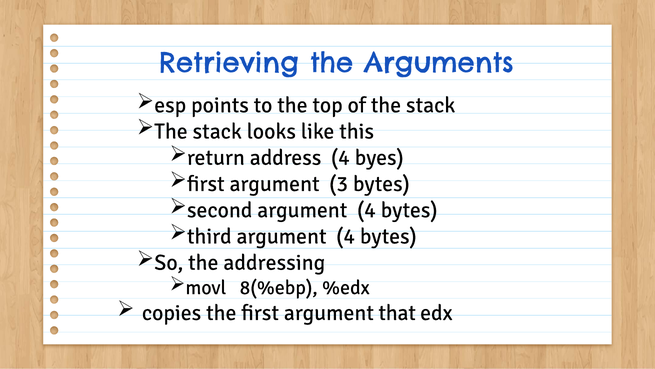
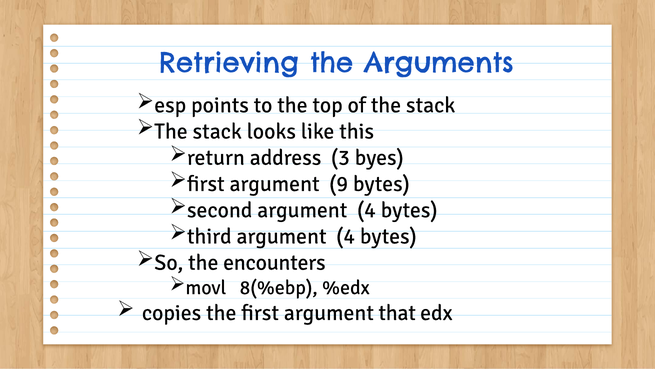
address 4: 4 -> 3
3: 3 -> 9
addressing: addressing -> encounters
